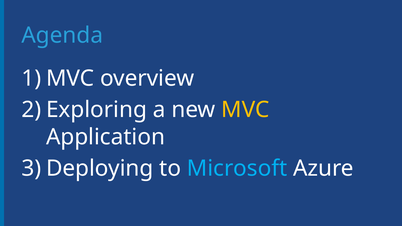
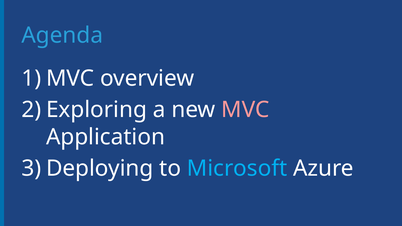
MVC colour: yellow -> pink
